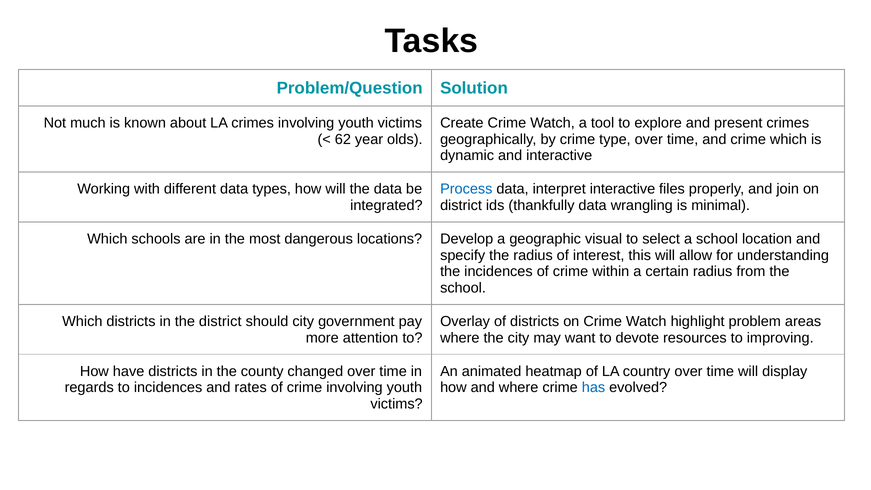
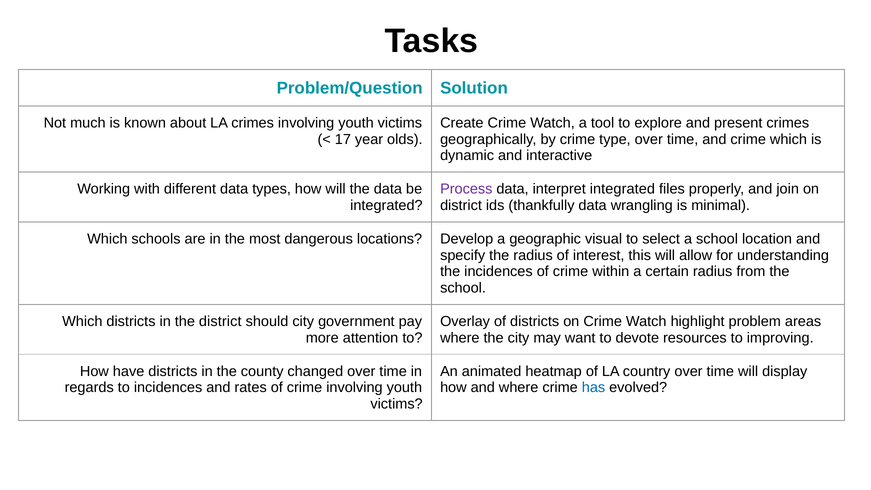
62: 62 -> 17
Process colour: blue -> purple
interpret interactive: interactive -> integrated
